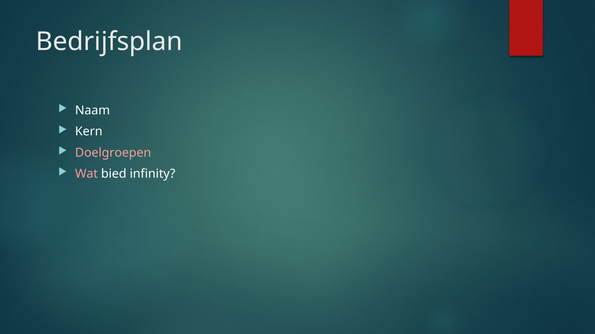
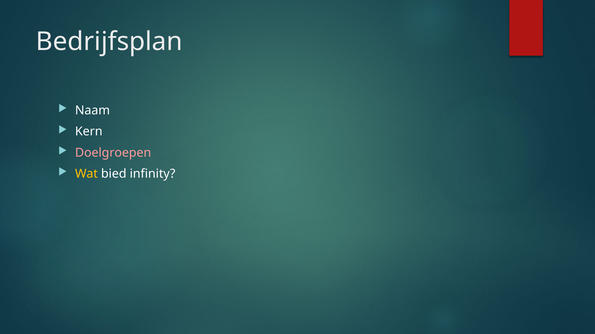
Wat colour: pink -> yellow
